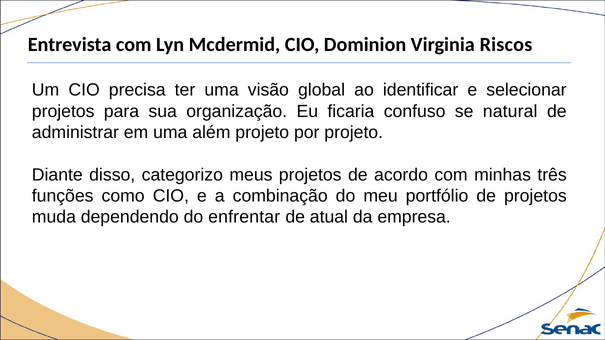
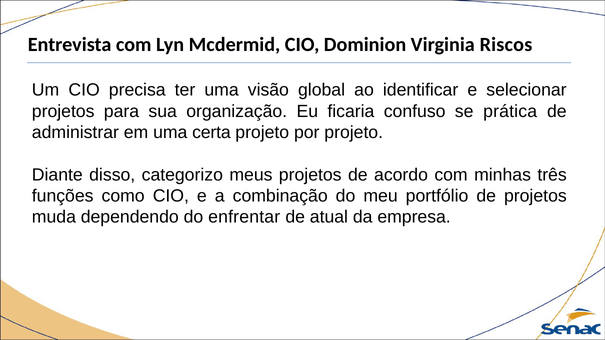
natural: natural -> prática
além: além -> certa
